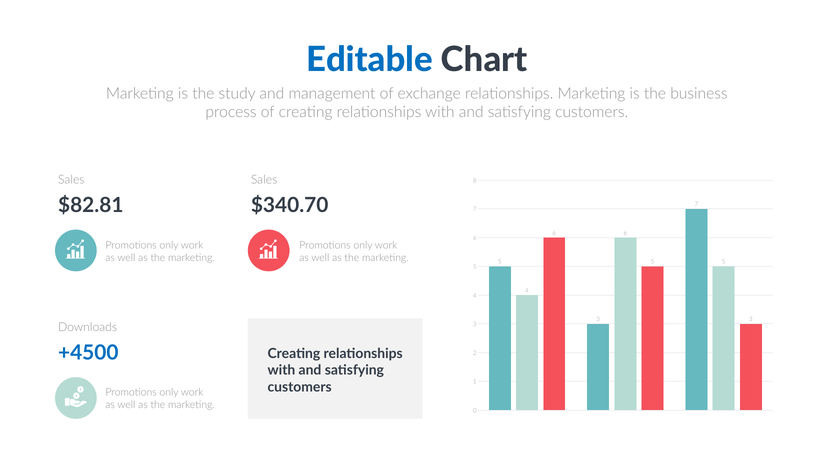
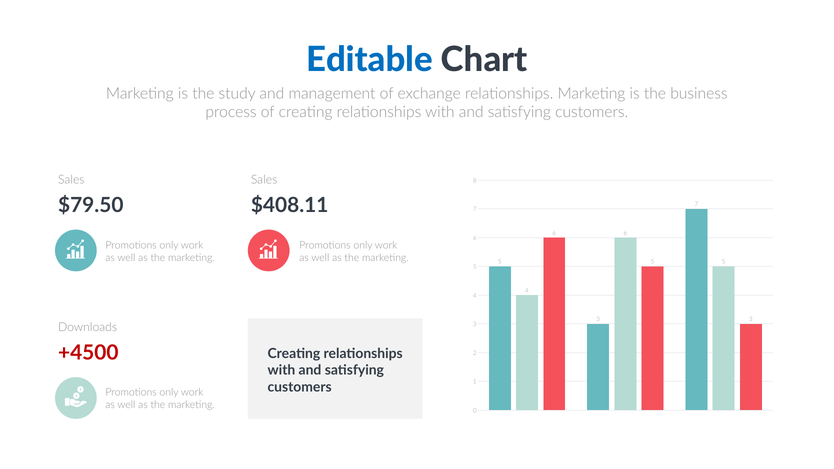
$82.81: $82.81 -> $79.50
$340.70: $340.70 -> $408.11
+4500 colour: blue -> red
